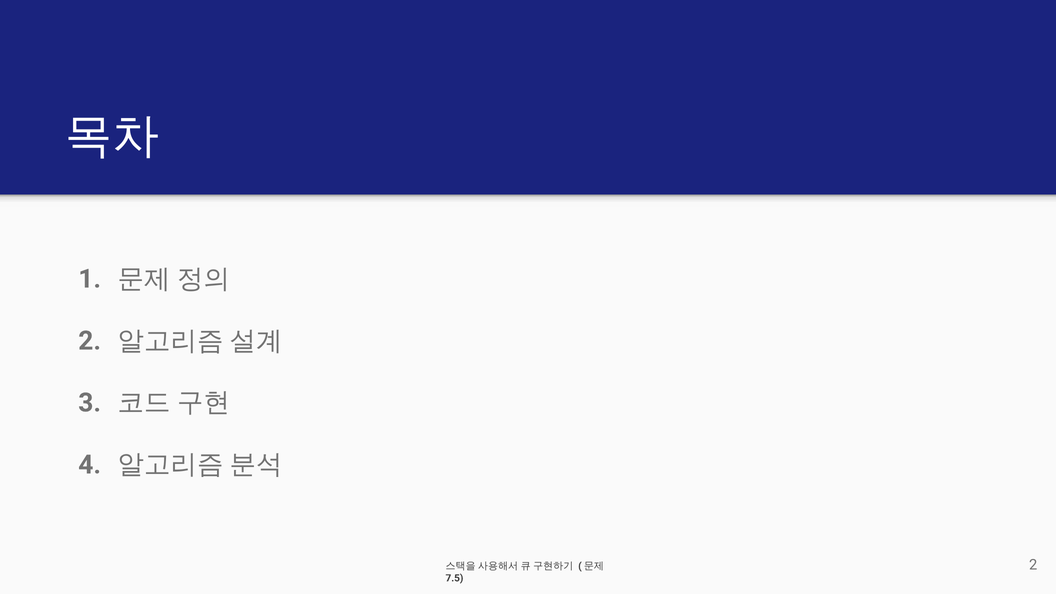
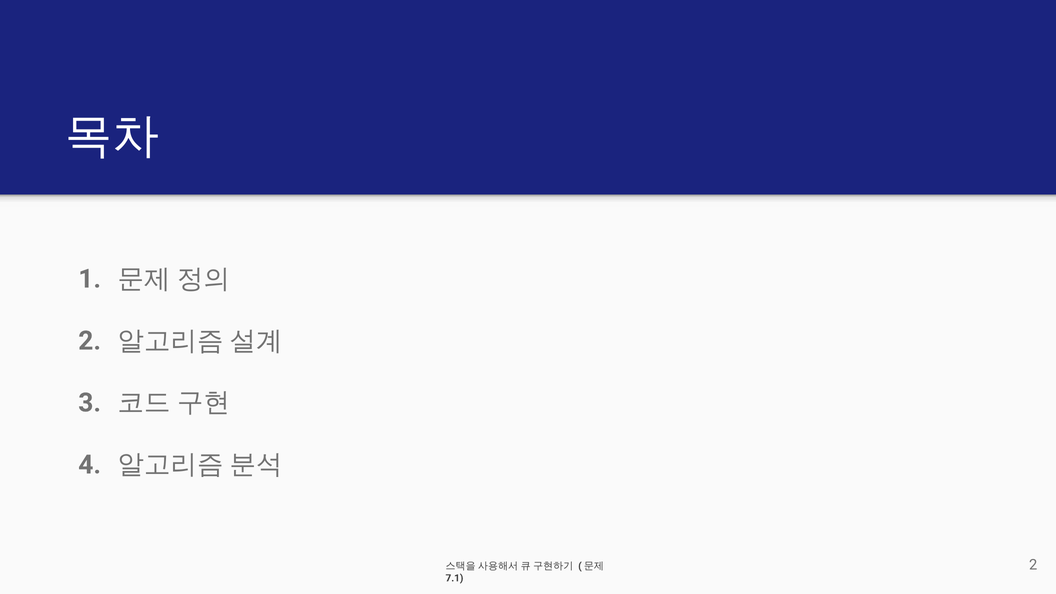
7.5: 7.5 -> 7.1
